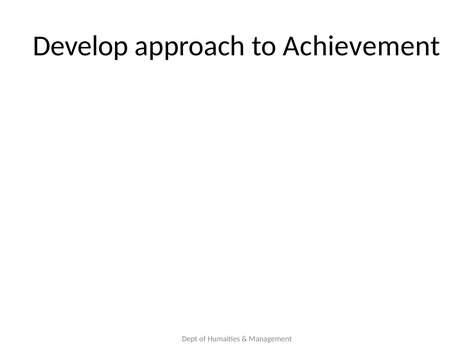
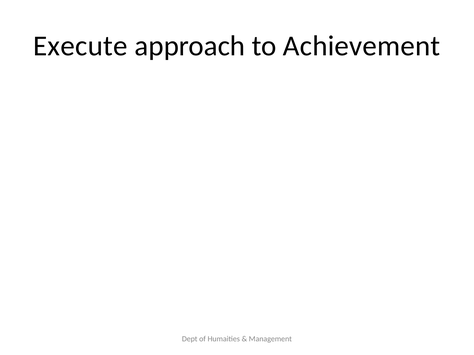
Develop: Develop -> Execute
